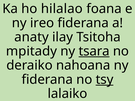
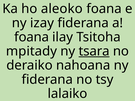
hilalao: hilalao -> aleoko
ireo: ireo -> izay
anaty at (31, 37): anaty -> foana
tsy underline: present -> none
